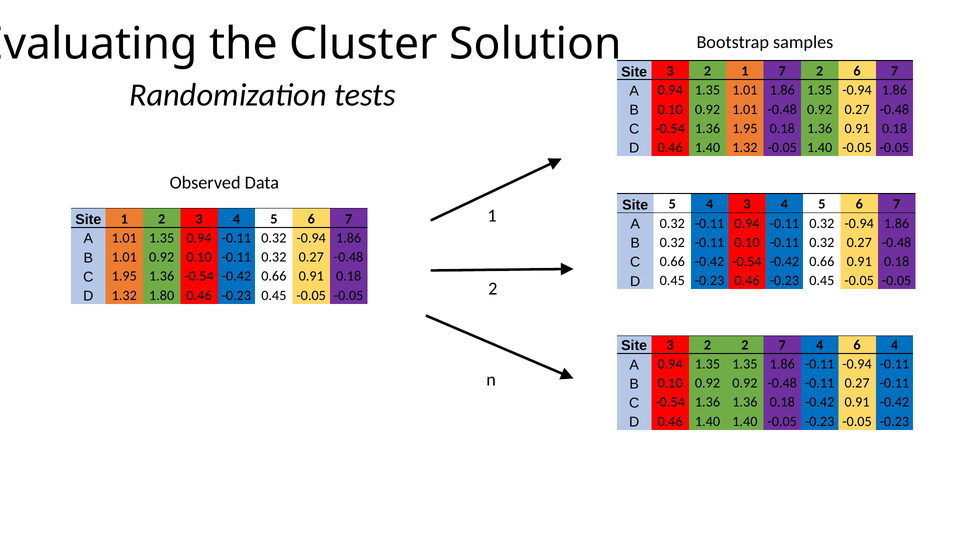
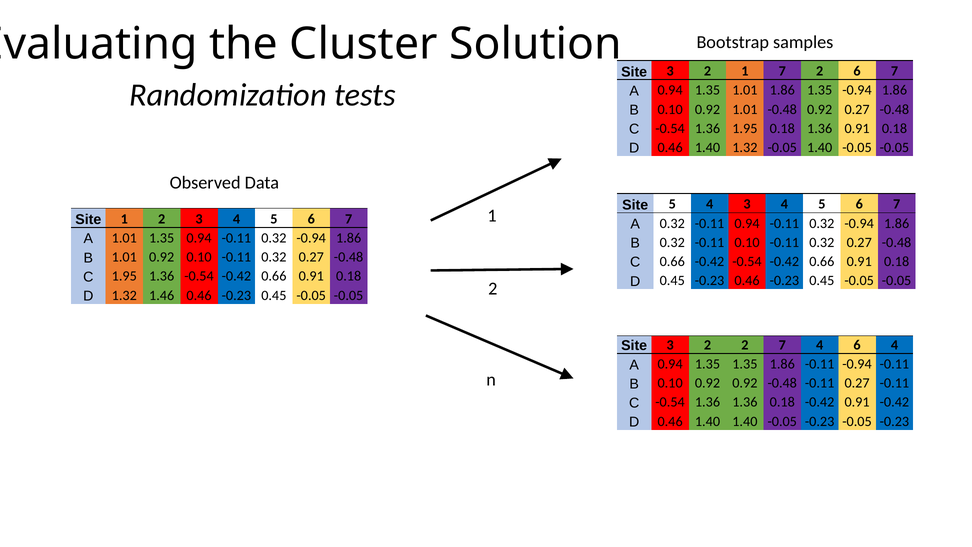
1.80: 1.80 -> 1.46
